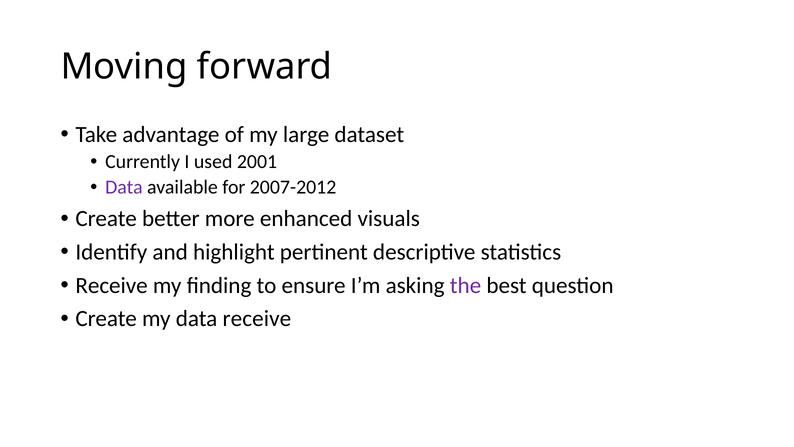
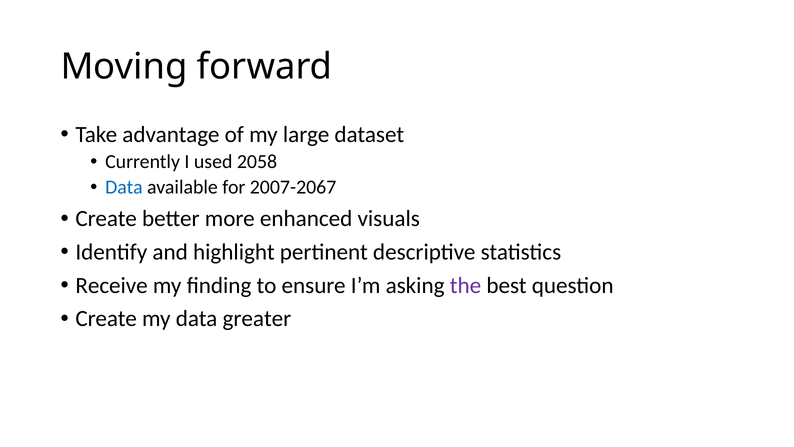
2001: 2001 -> 2058
Data at (124, 187) colour: purple -> blue
2007-2012: 2007-2012 -> 2007-2067
data receive: receive -> greater
